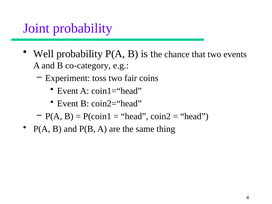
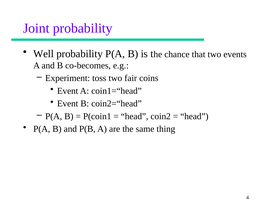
co-category: co-category -> co-becomes
